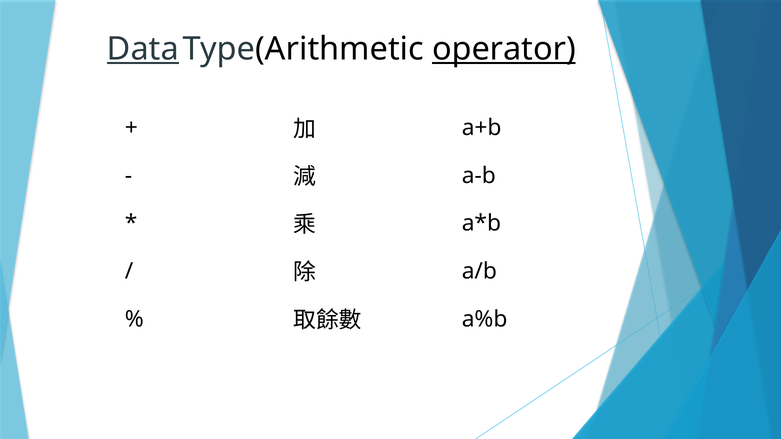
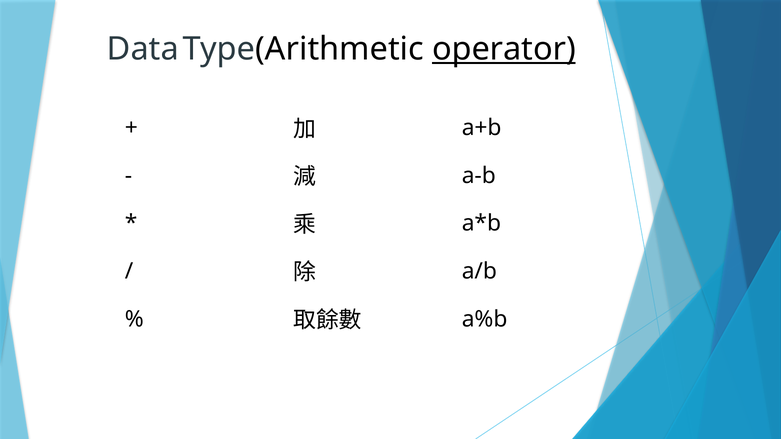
Data underline: present -> none
